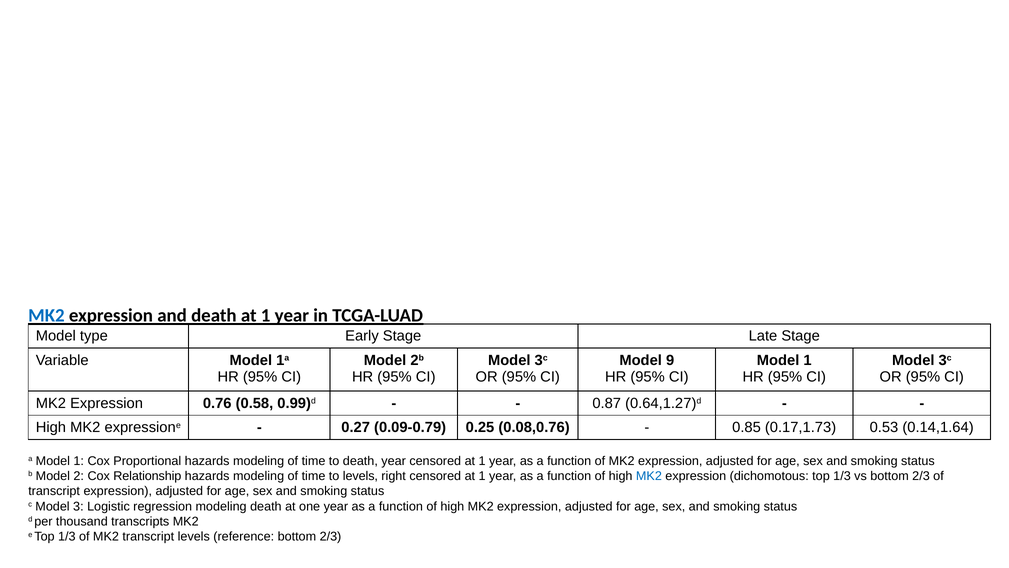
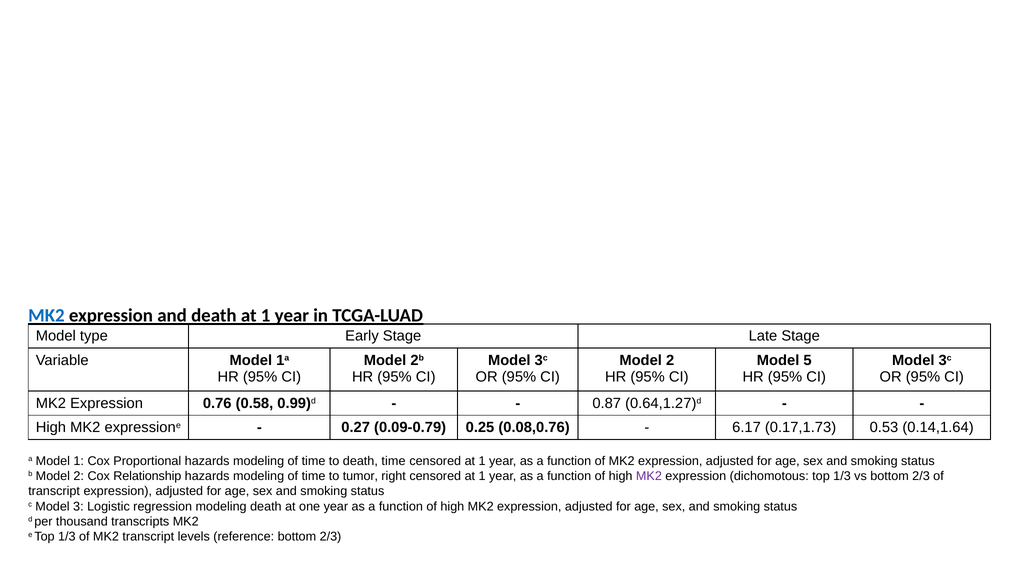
9 at (670, 360): 9 -> 2
1 at (808, 360): 1 -> 5
0.85: 0.85 -> 6.17
death year: year -> time
to levels: levels -> tumor
MK2 at (649, 476) colour: blue -> purple
